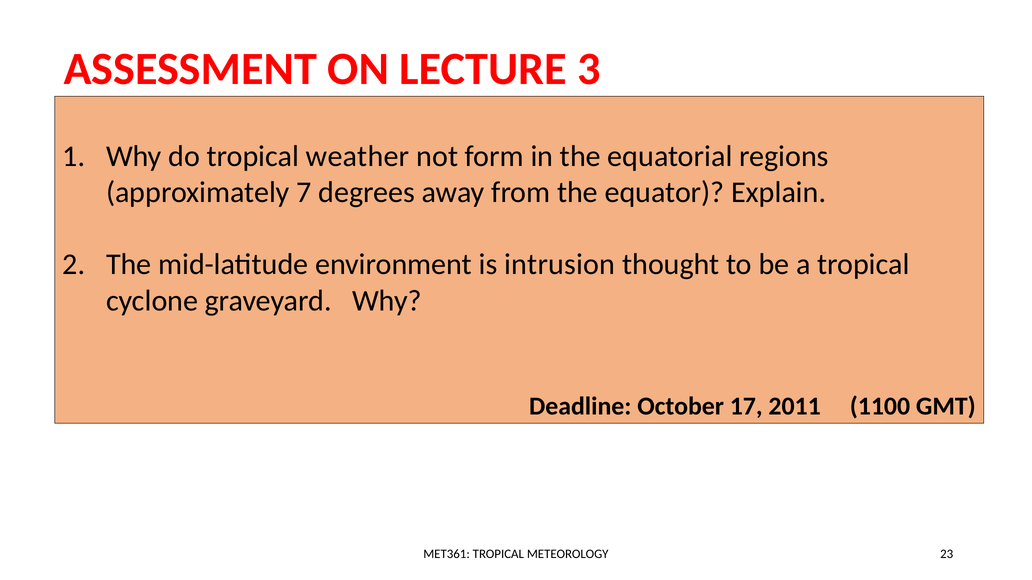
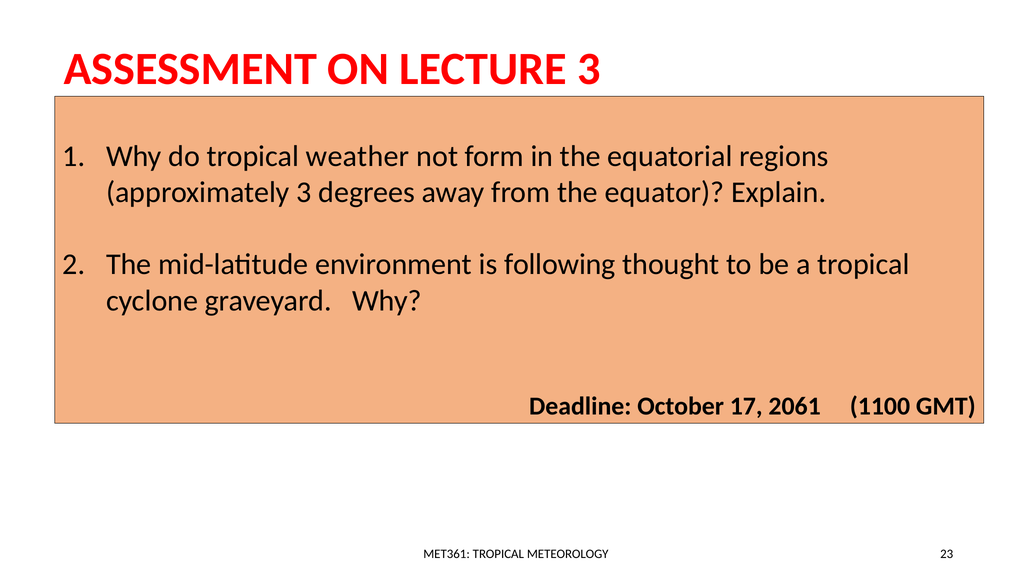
approximately 7: 7 -> 3
intrusion: intrusion -> following
2011: 2011 -> 2061
